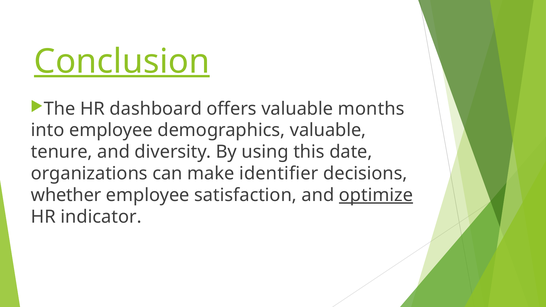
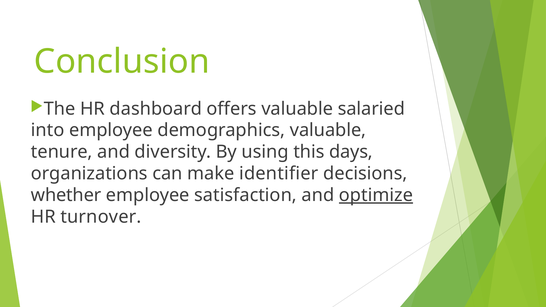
Conclusion underline: present -> none
months: months -> salaried
date: date -> days
indicator: indicator -> turnover
